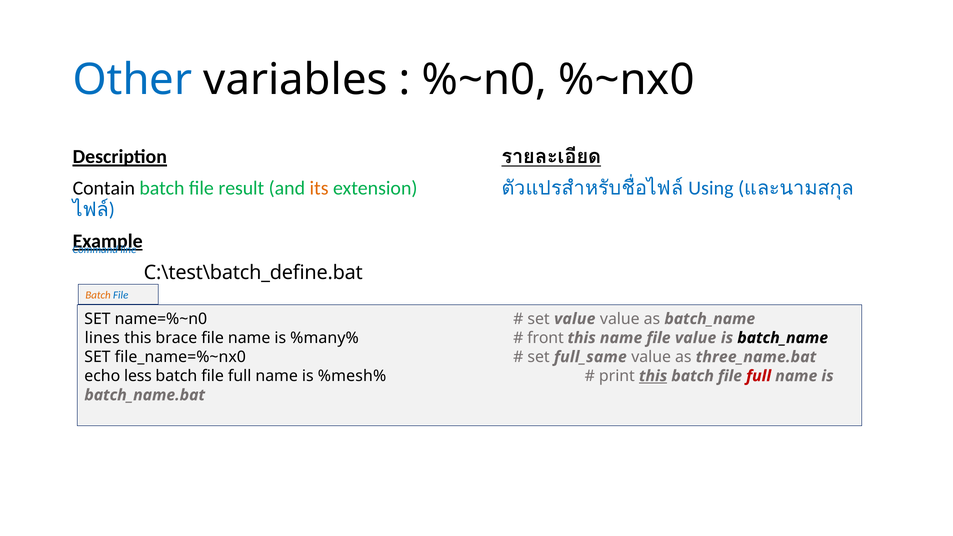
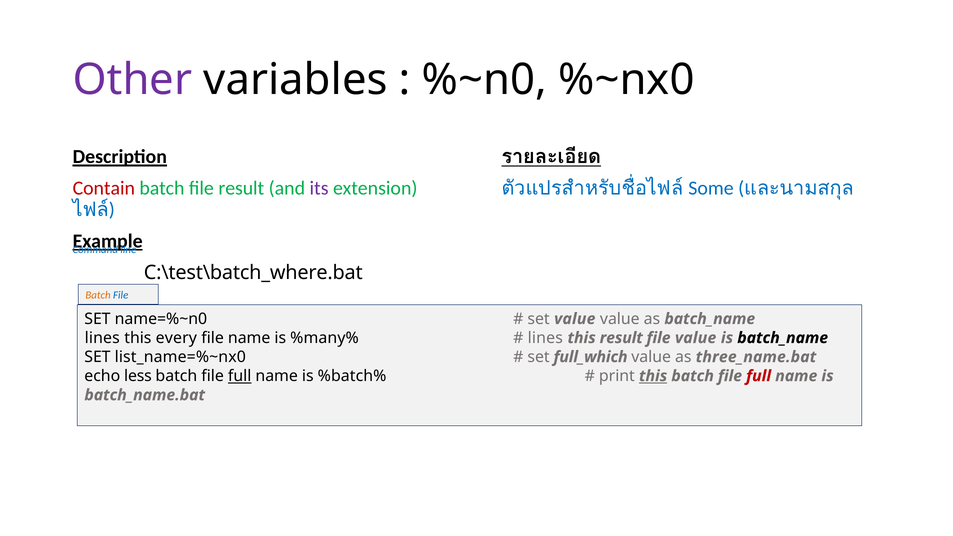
Other colour: blue -> purple
Contain colour: black -> red
its colour: orange -> purple
Using: Using -> Some
C:\test\batch_define.bat: C:\test\batch_define.bat -> C:\test\batch_where.bat
brace: brace -> every
front at (545, 338): front -> lines
this name: name -> result
file_name=%~nx0: file_name=%~nx0 -> list_name=%~nx0
full_same: full_same -> full_which
full at (240, 376) underline: none -> present
%mesh%: %mesh% -> %batch%
